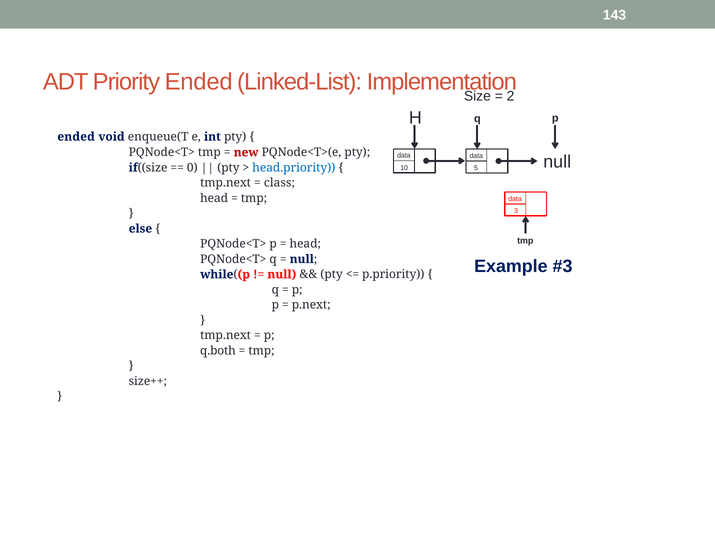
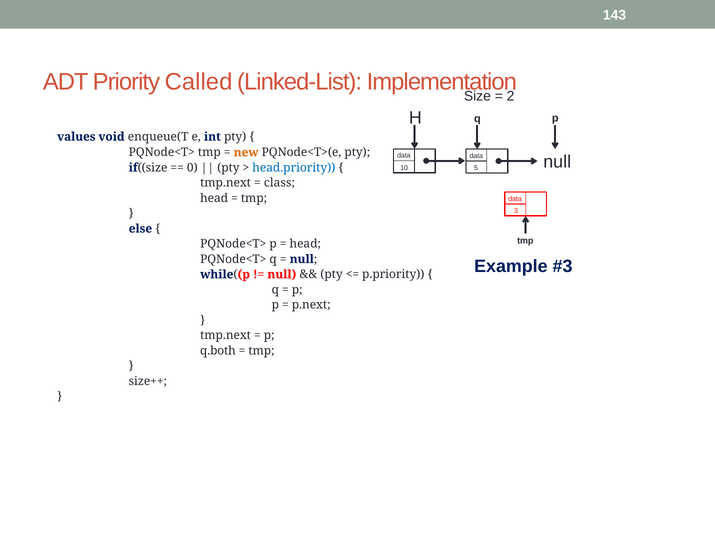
Priority Ended: Ended -> Called
ended at (76, 137): ended -> values
new colour: red -> orange
